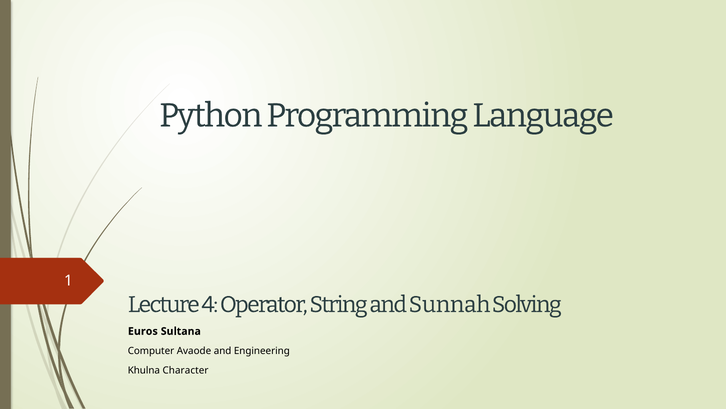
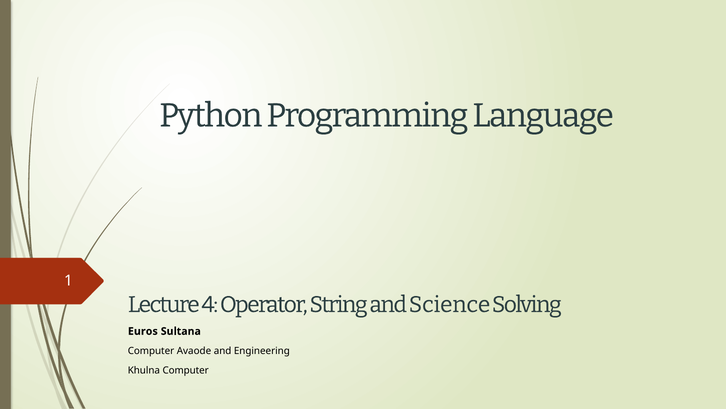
Sunnah: Sunnah -> Science
Khulna Character: Character -> Computer
